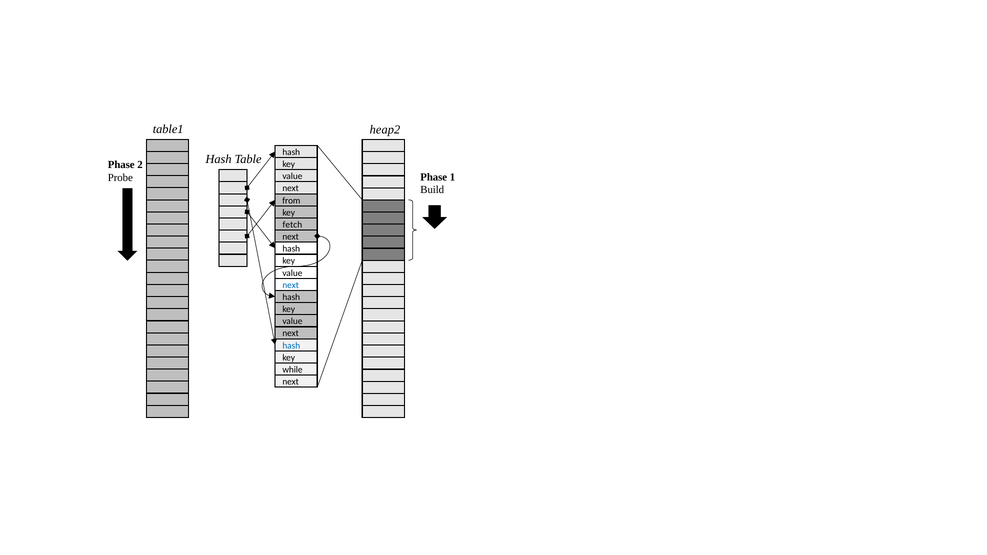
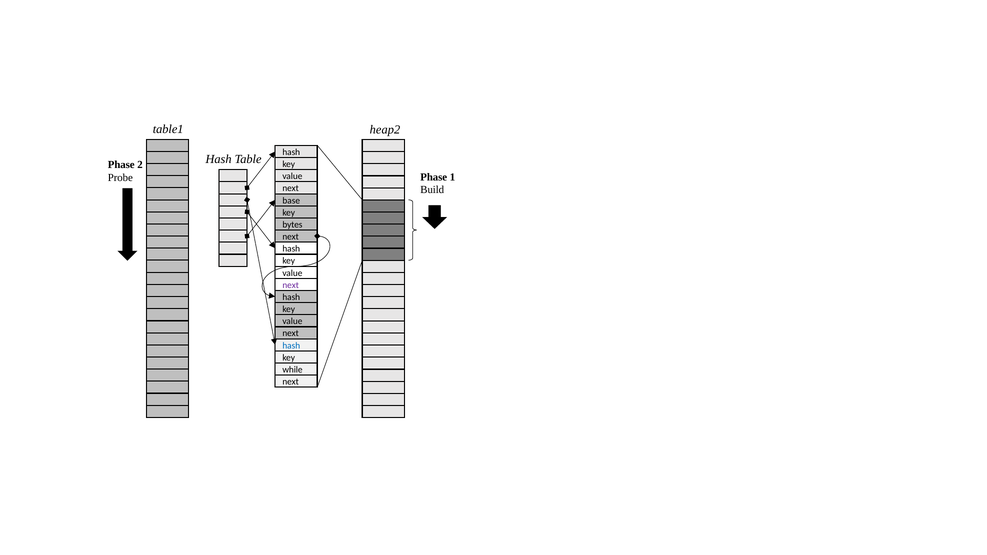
from: from -> base
fetch: fetch -> bytes
next at (291, 285) colour: blue -> purple
